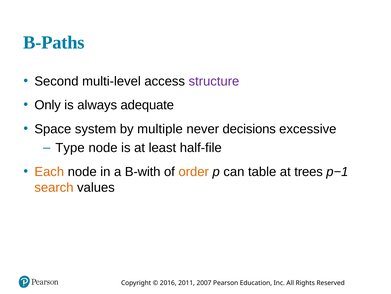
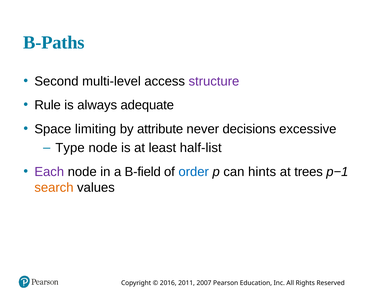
Only: Only -> Rule
system: system -> limiting
multiple: multiple -> attribute
half-file: half-file -> half-list
Each colour: orange -> purple
B-with: B-with -> B-field
order colour: orange -> blue
table: table -> hints
